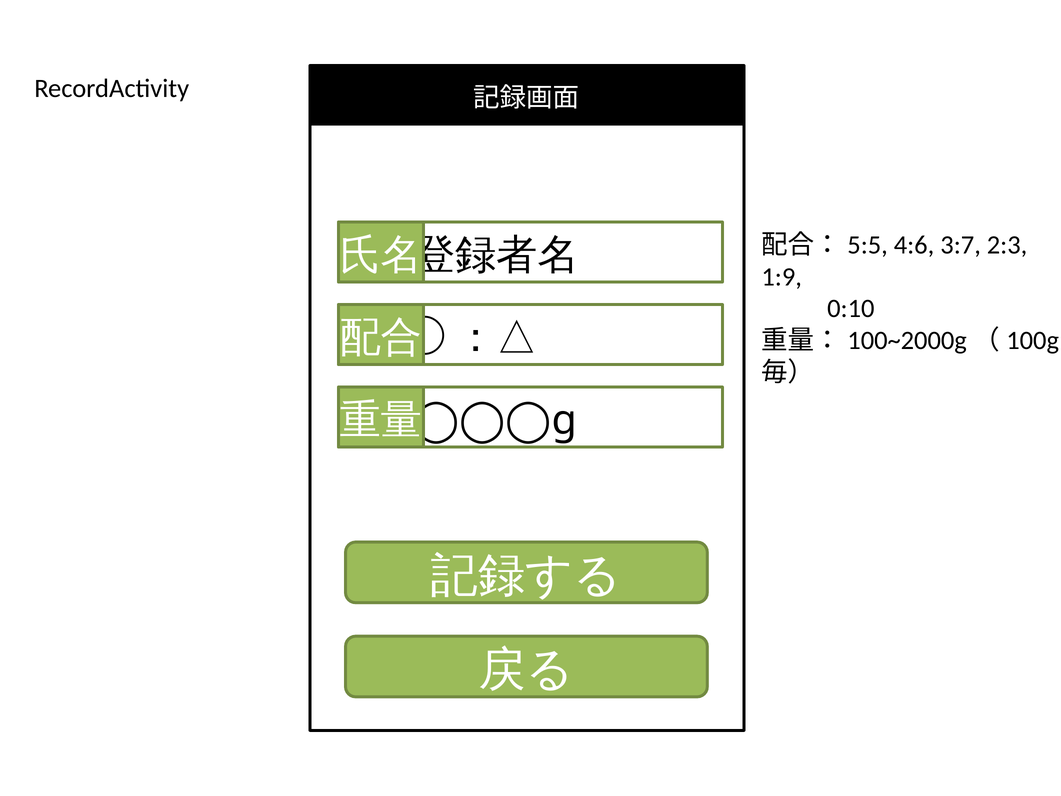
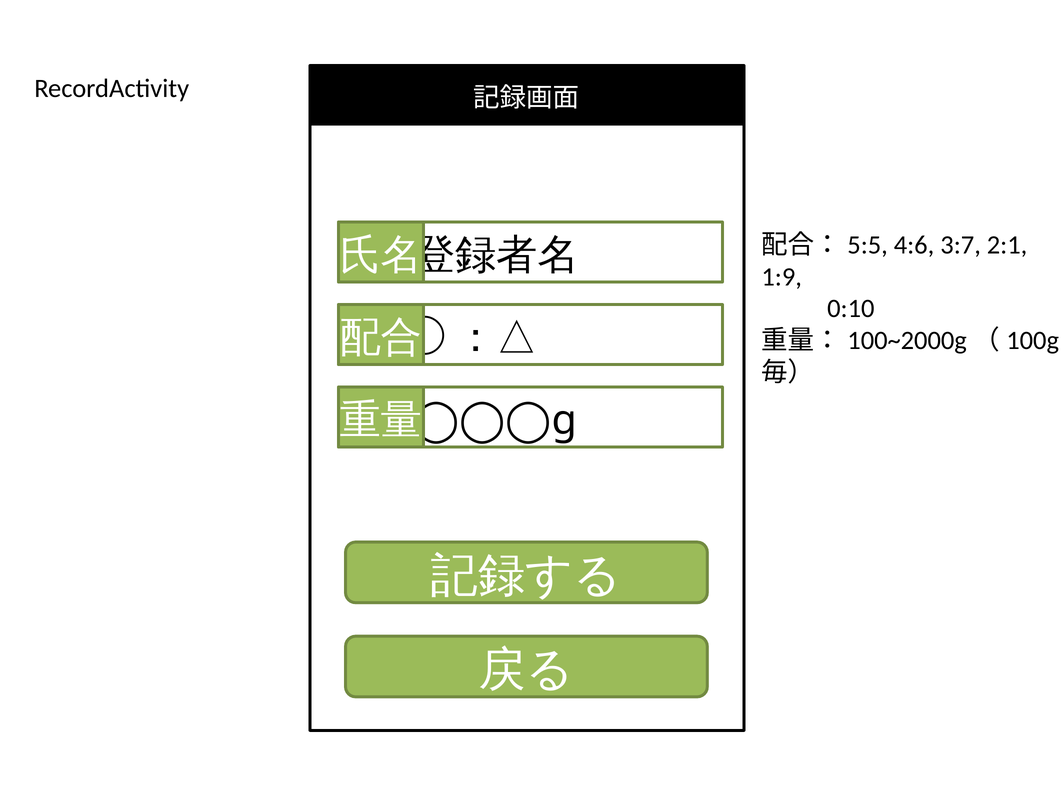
2:3: 2:3 -> 2:1
